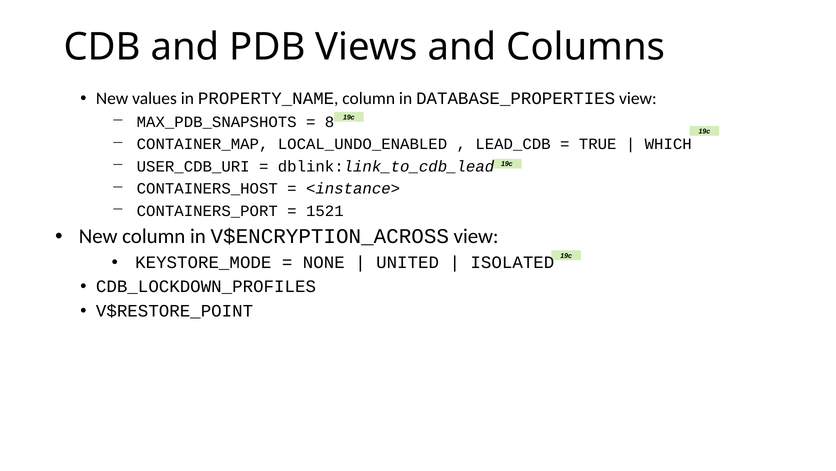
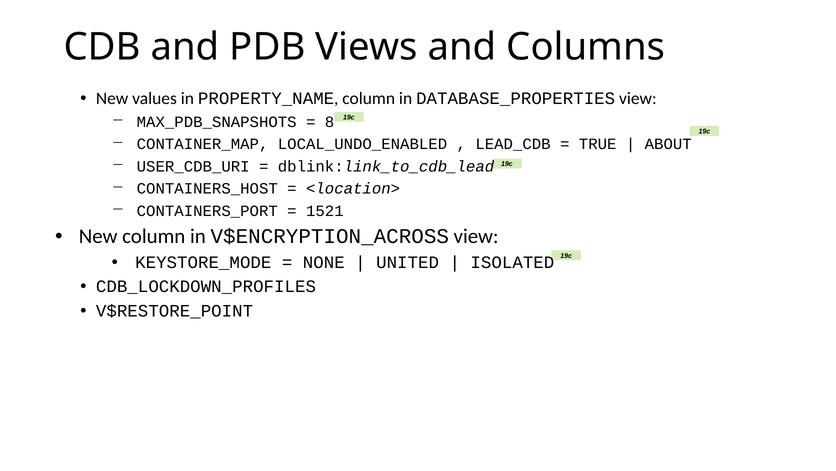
WHICH: WHICH -> ABOUT
<instance>: <instance> -> <location>
